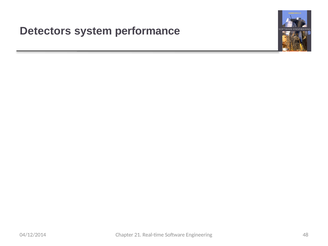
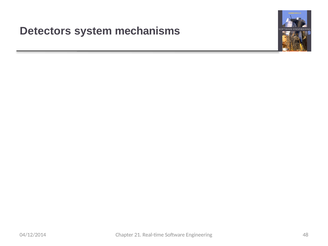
performance: performance -> mechanisms
